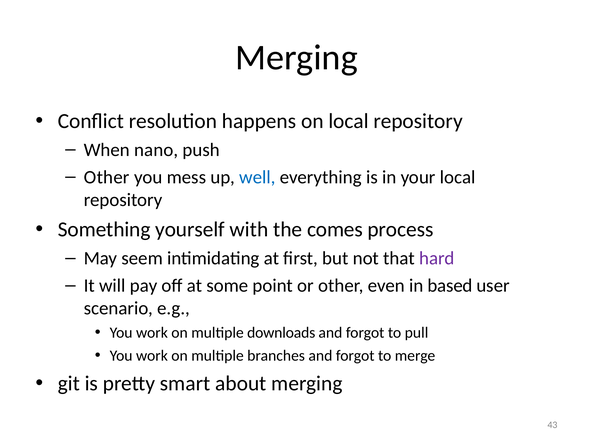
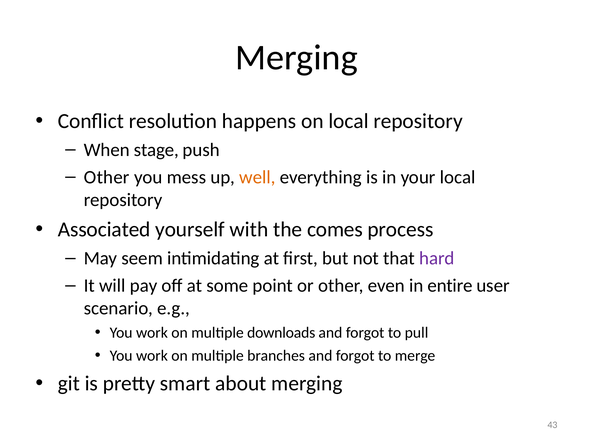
nano: nano -> stage
well colour: blue -> orange
Something: Something -> Associated
based: based -> entire
